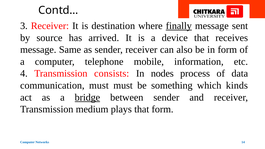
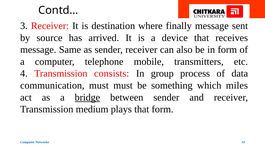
finally underline: present -> none
information: information -> transmitters
nodes: nodes -> group
kinds: kinds -> miles
